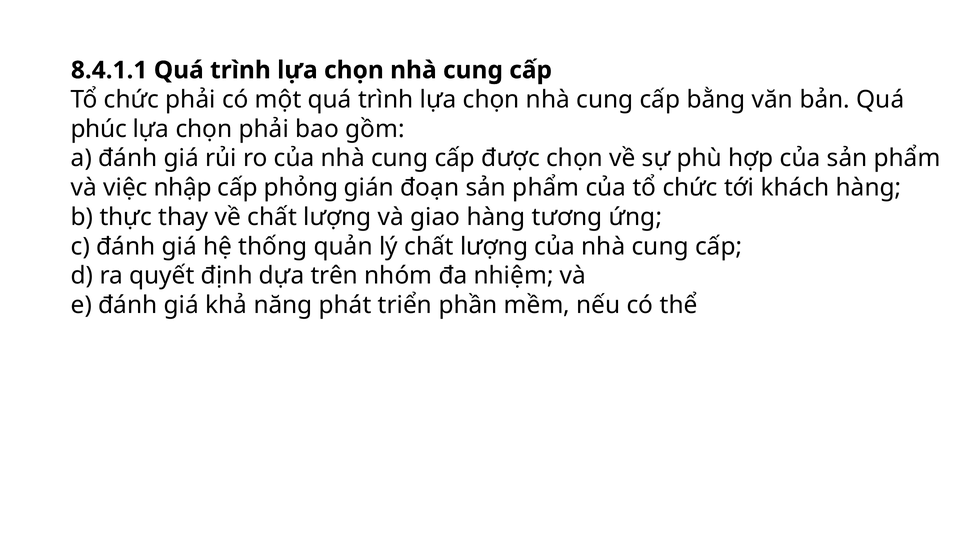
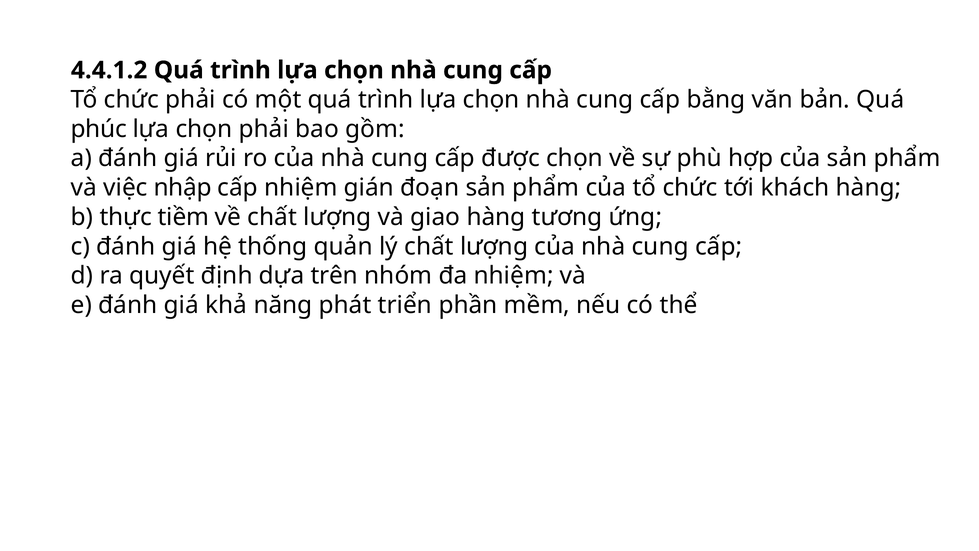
8.4.1.1: 8.4.1.1 -> 4.4.1.2
cấp phỏng: phỏng -> nhiệm
thay: thay -> tiềm
